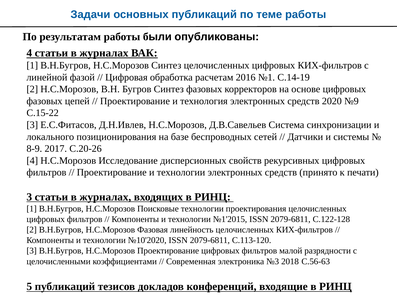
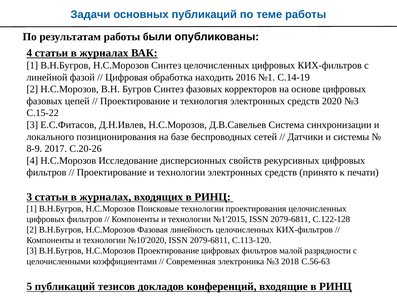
расчетам: расчетам -> находить
2020 №9: №9 -> №3
